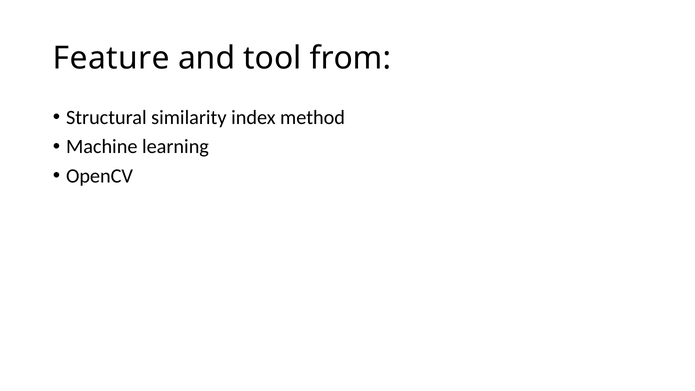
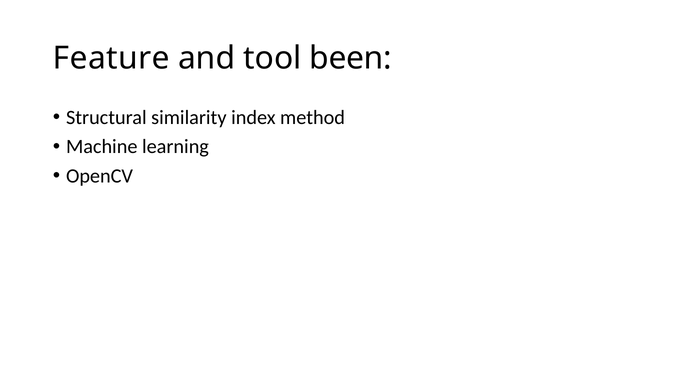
from: from -> been
